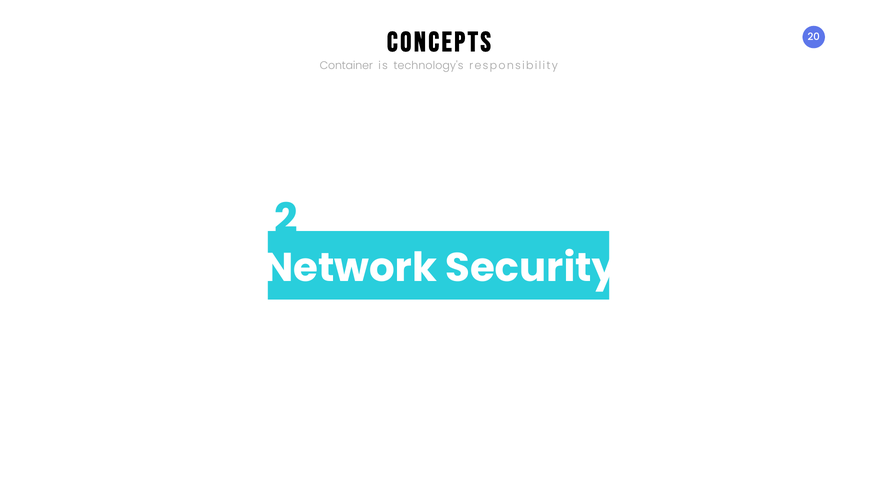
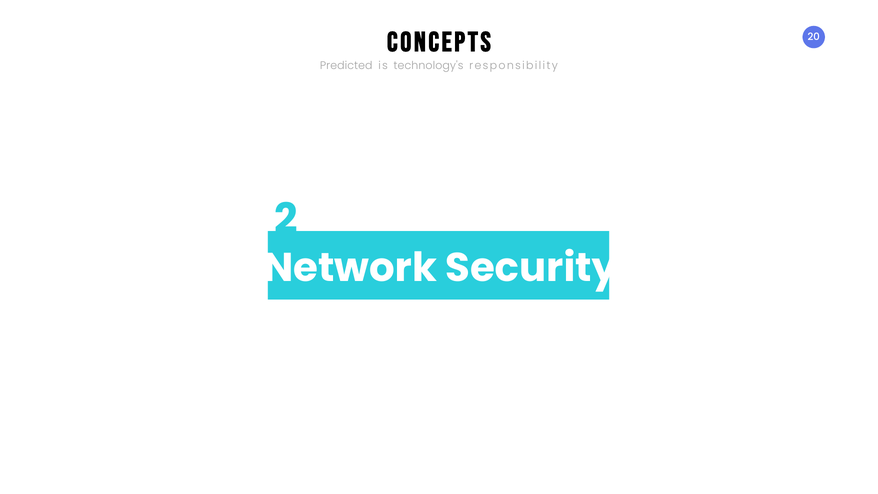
Container: Container -> Predicted
